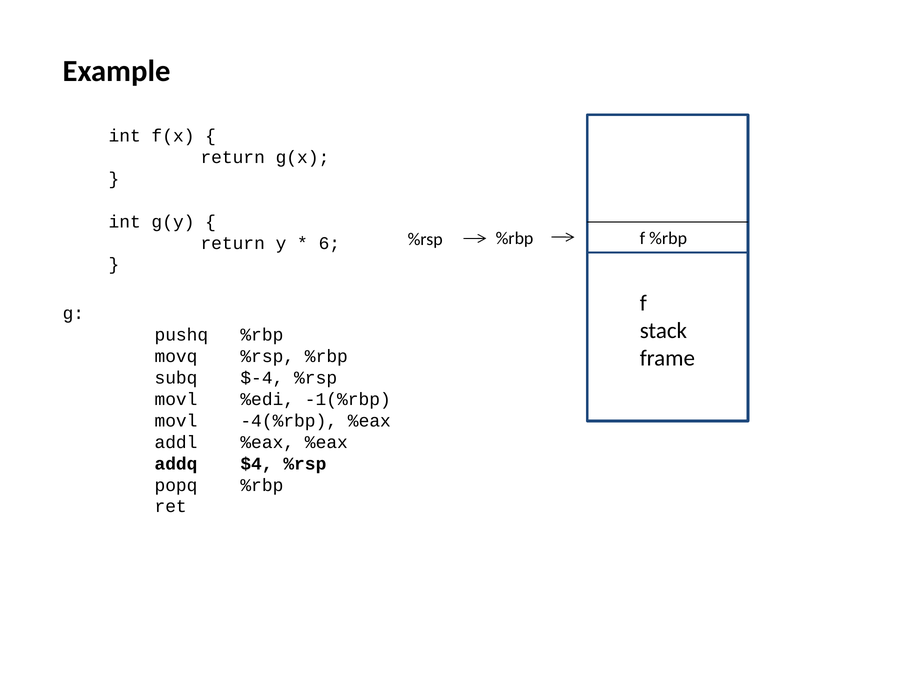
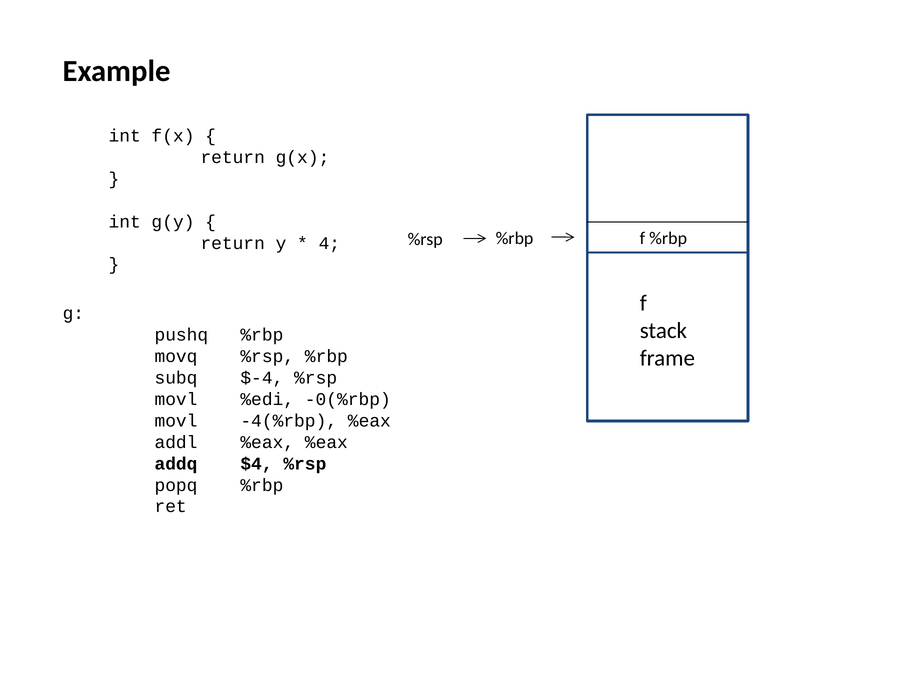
6: 6 -> 4
-1(%rbp: -1(%rbp -> -0(%rbp
